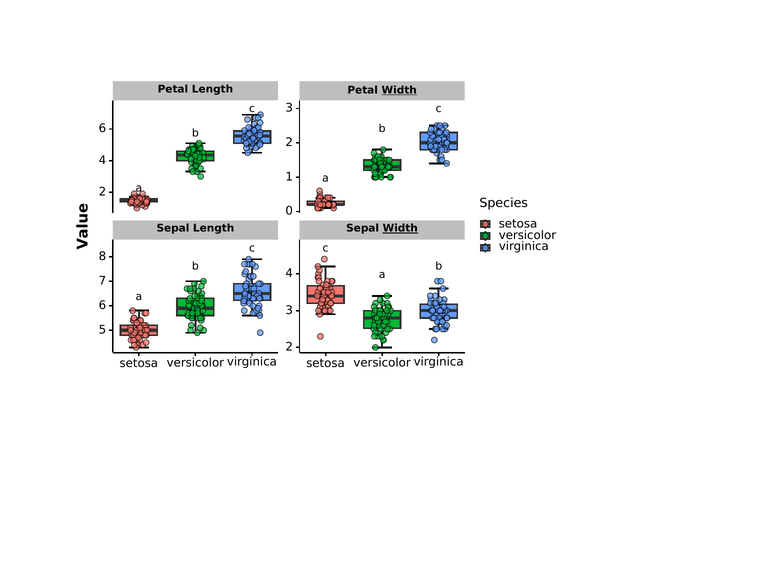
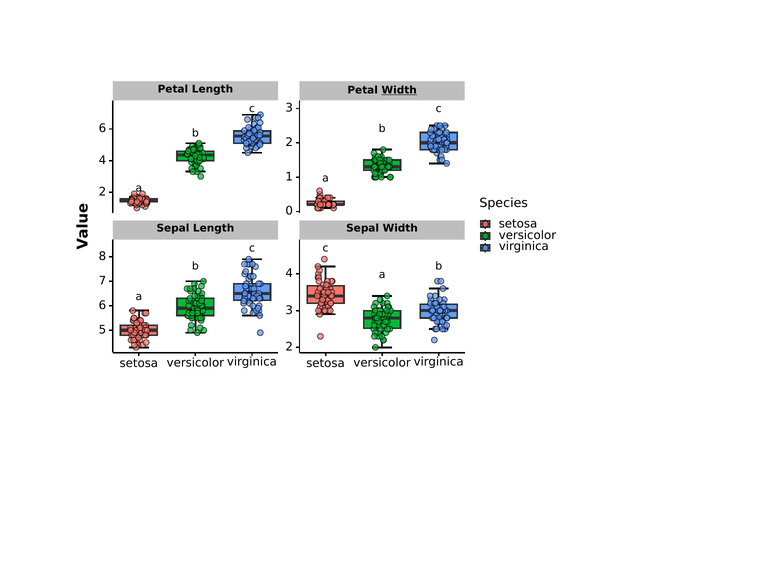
Width at (400, 229) underline: present -> none
